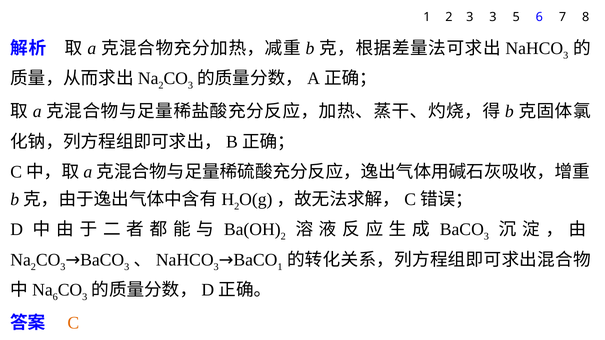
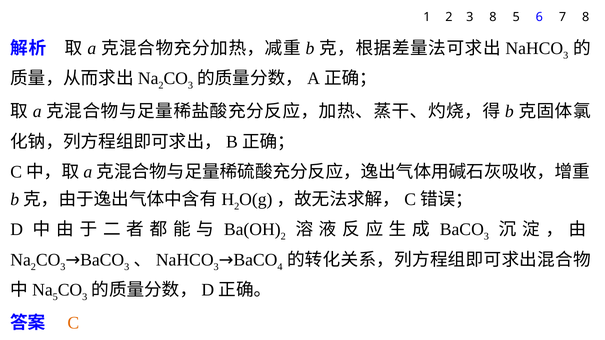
3 3: 3 -> 8
1 at (280, 267): 1 -> 4
6 at (55, 297): 6 -> 5
